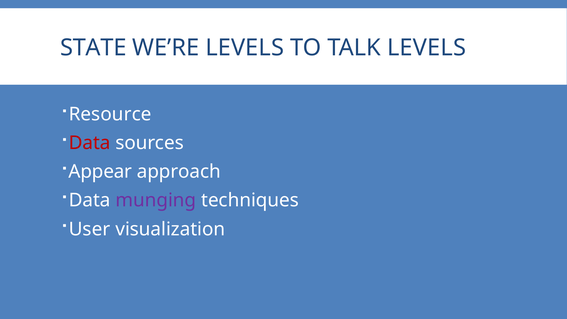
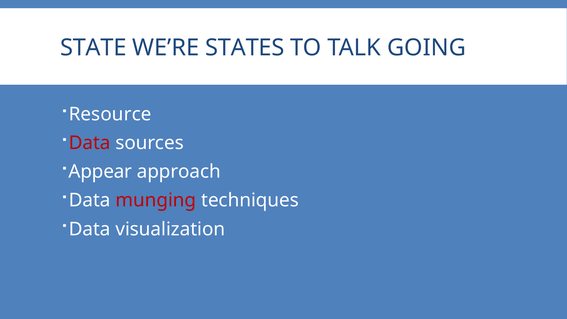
WE’RE LEVELS: LEVELS -> STATES
TALK LEVELS: LEVELS -> GOING
munging colour: purple -> red
User at (90, 229): User -> Data
